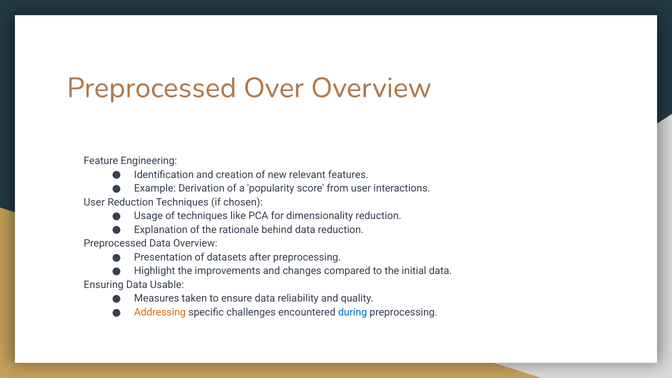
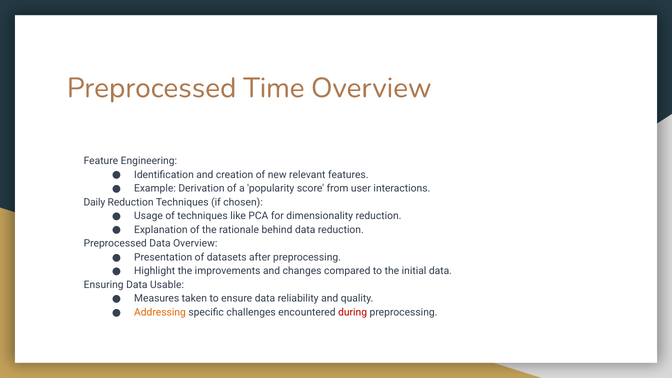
Over: Over -> Time
User at (94, 202): User -> Daily
during colour: blue -> red
